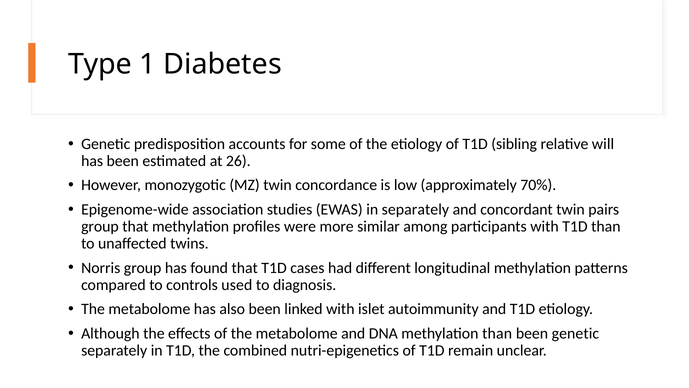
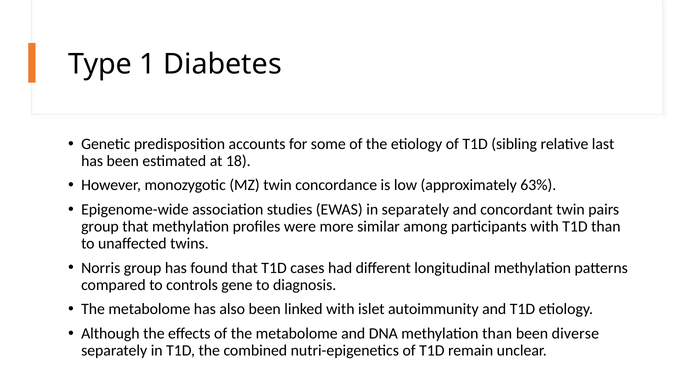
will: will -> last
26: 26 -> 18
70%: 70% -> 63%
used: used -> gene
been genetic: genetic -> diverse
